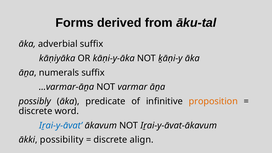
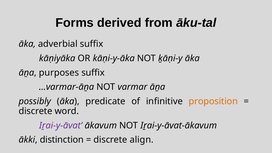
numerals: numerals -> purposes
Iṟai-y-āvat colour: blue -> purple
possibility: possibility -> distinction
